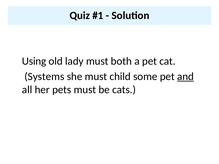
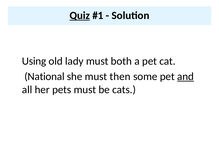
Quiz underline: none -> present
Systems: Systems -> National
child: child -> then
